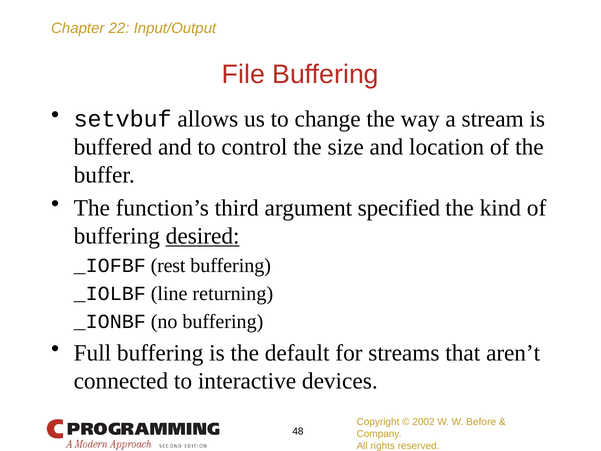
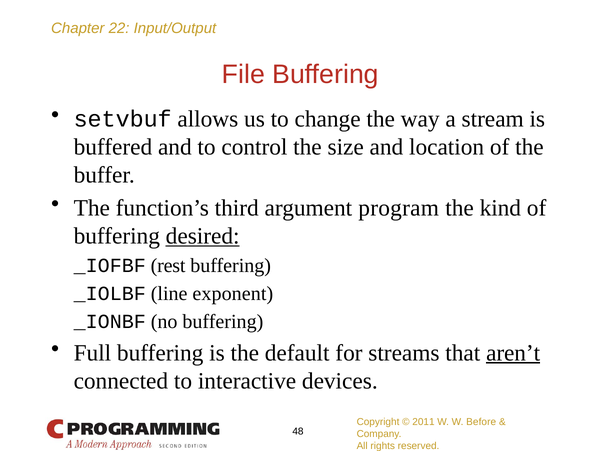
specified: specified -> program
returning: returning -> exponent
aren’t underline: none -> present
2002: 2002 -> 2011
